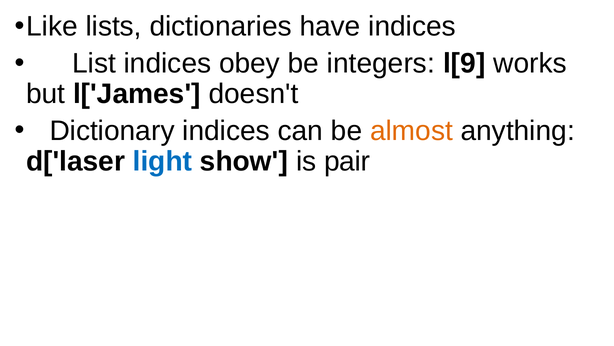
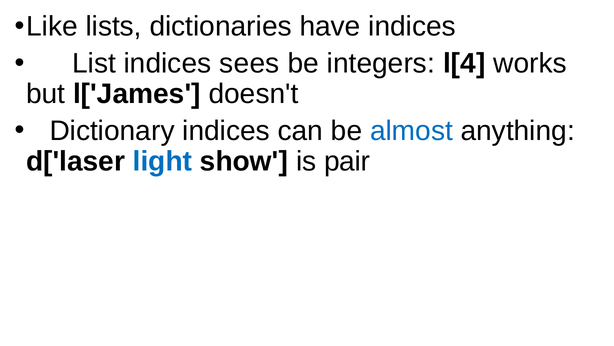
obey: obey -> sees
l[9: l[9 -> l[4
almost colour: orange -> blue
